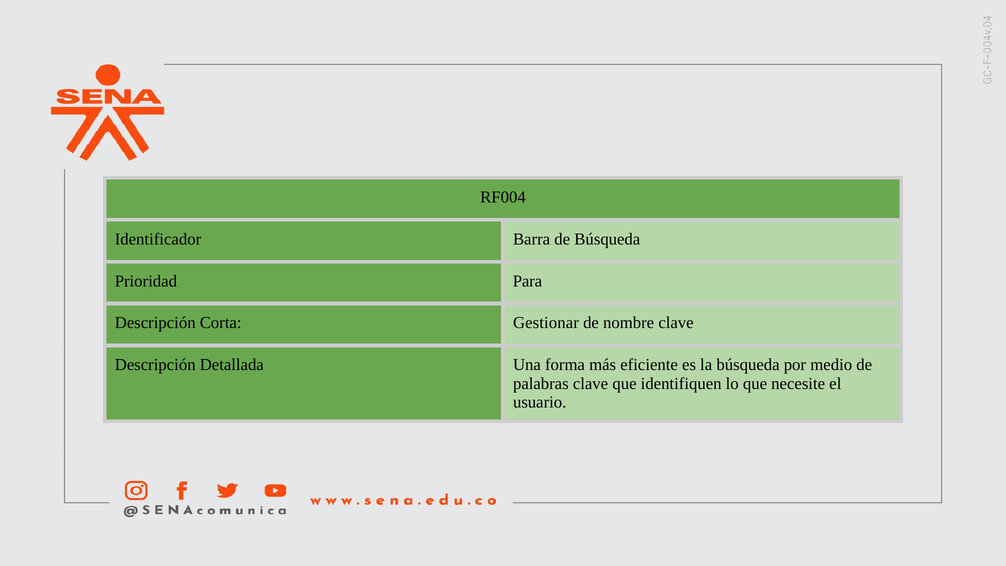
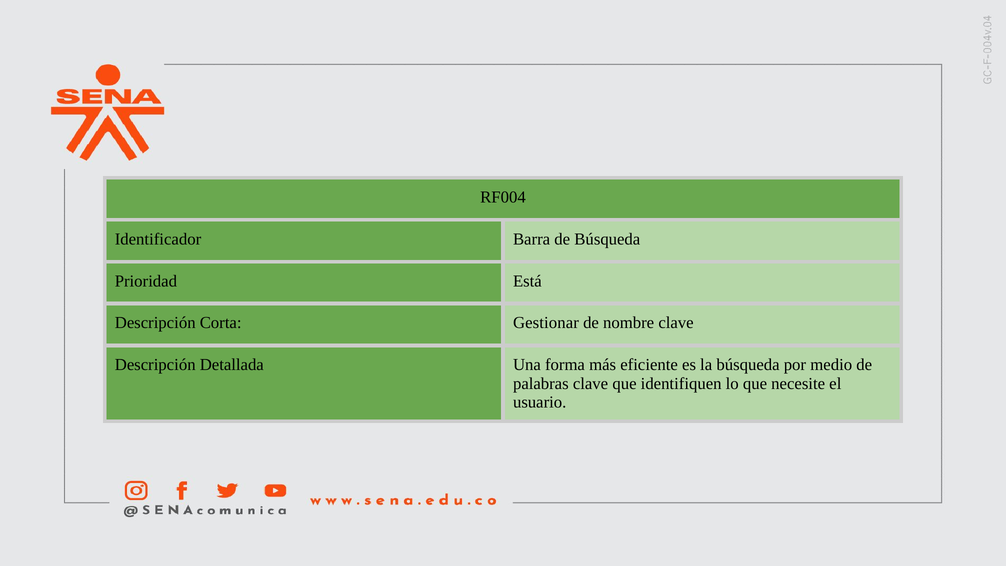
Para: Para -> Está
